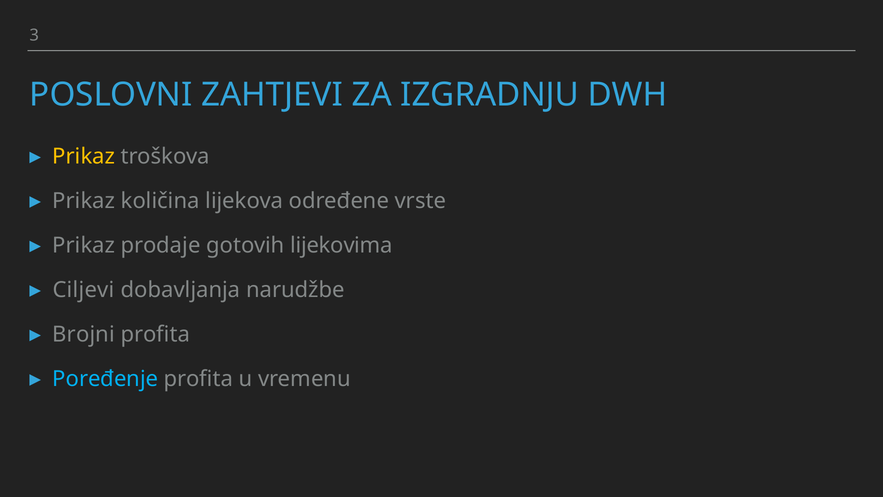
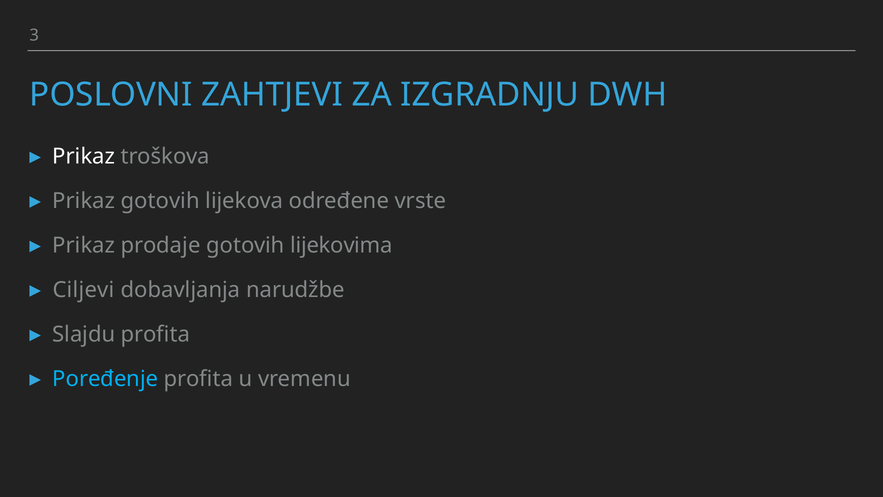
Prikaz at (84, 156) colour: yellow -> white
Prikaz količina: količina -> gotovih
Brojni: Brojni -> Slajdu
